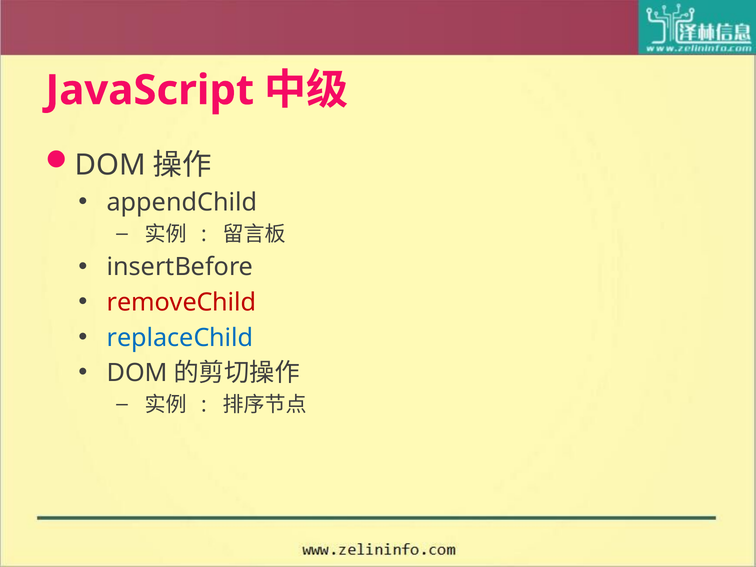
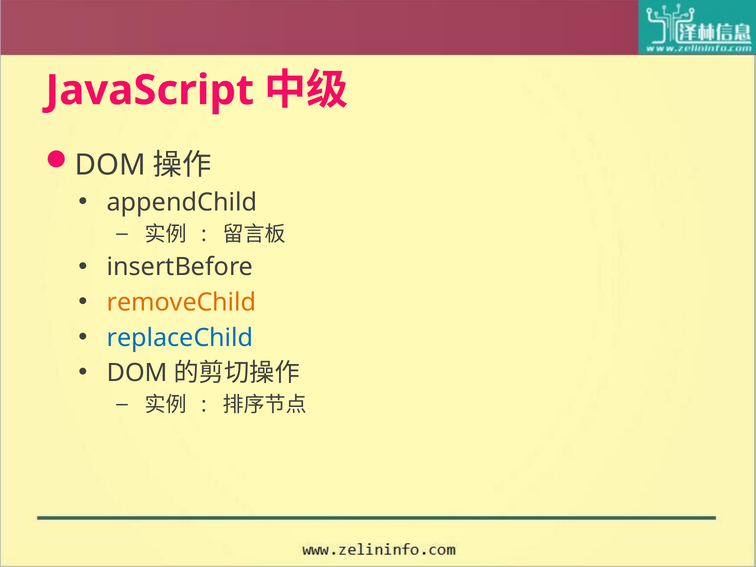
removeChild colour: red -> orange
